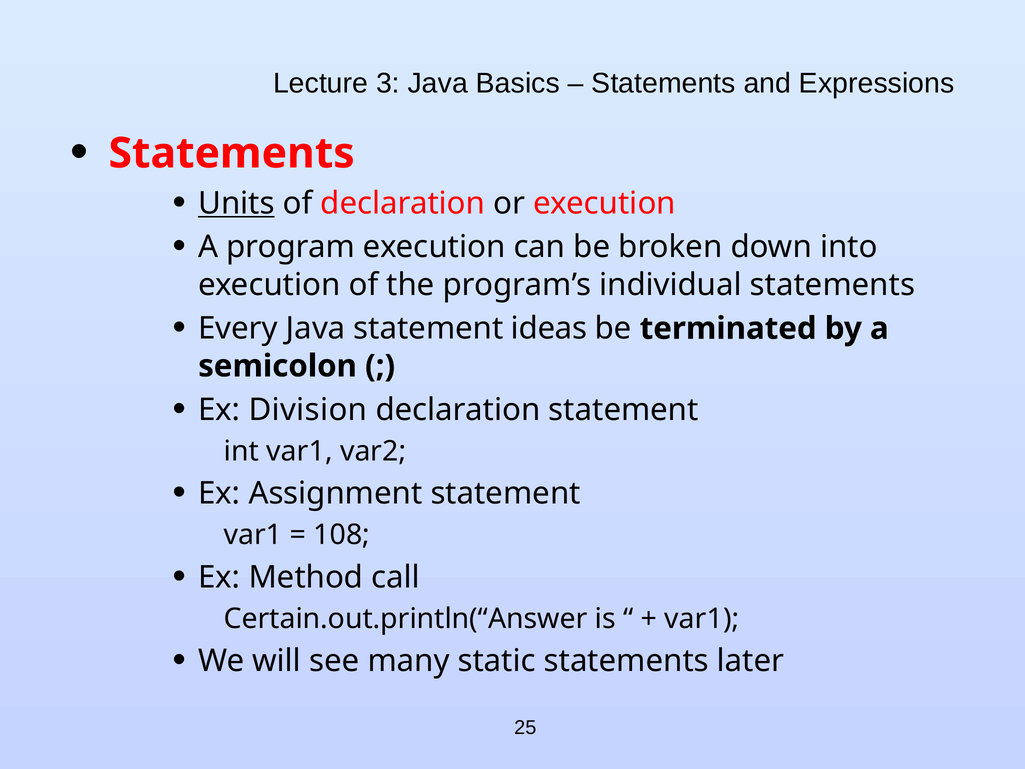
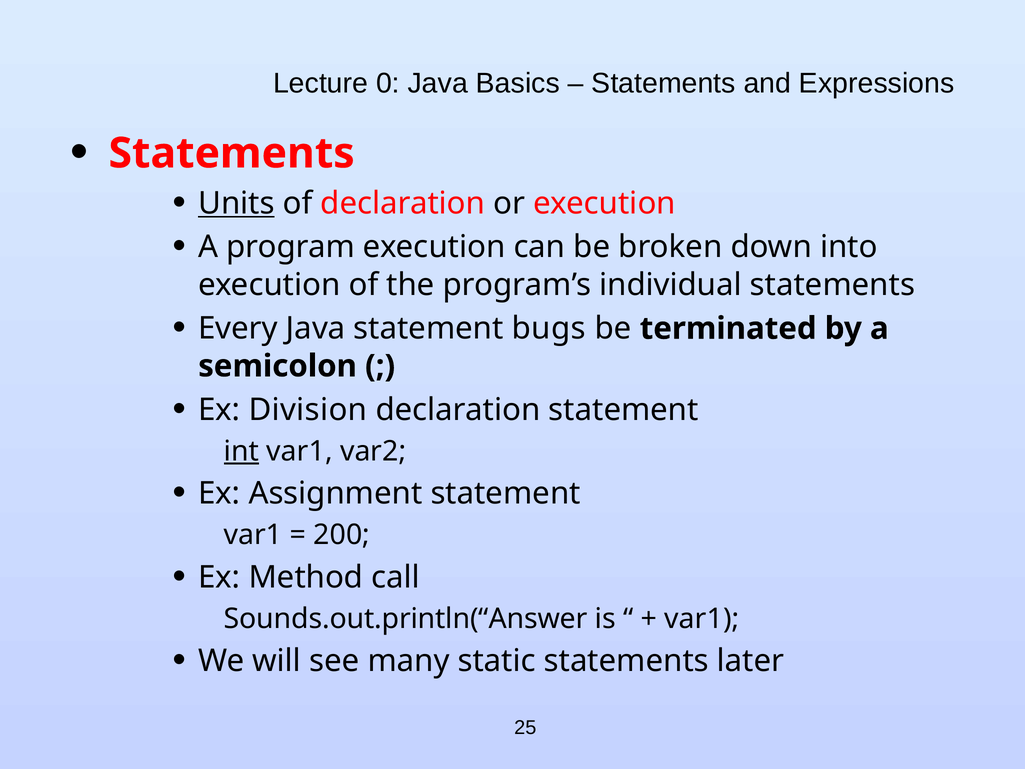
3: 3 -> 0
ideas: ideas -> bugs
int underline: none -> present
108: 108 -> 200
Certain.out.println(“Answer: Certain.out.println(“Answer -> Sounds.out.println(“Answer
